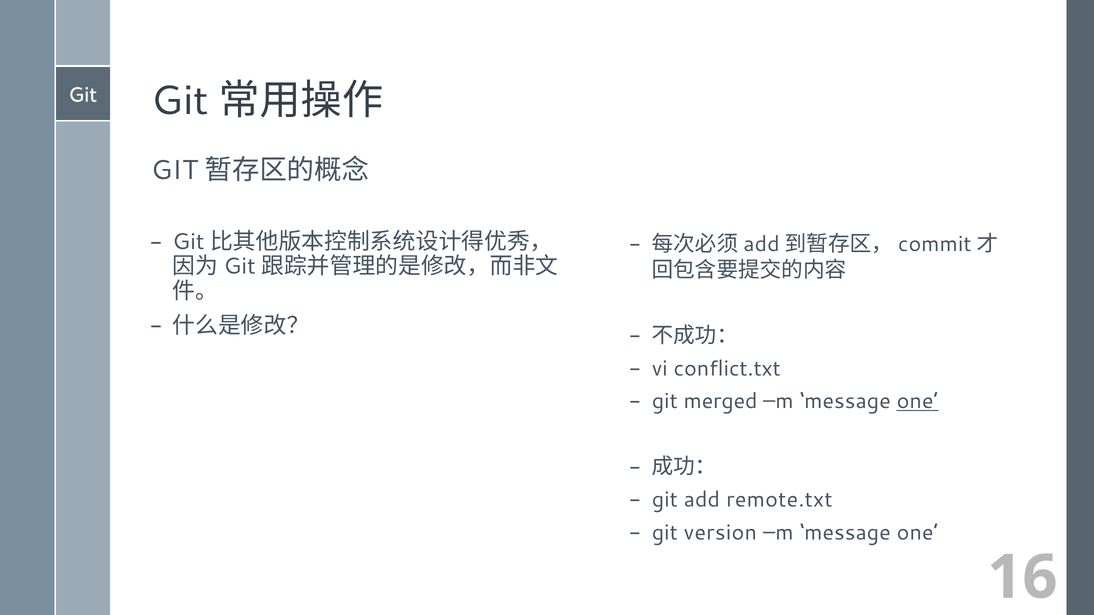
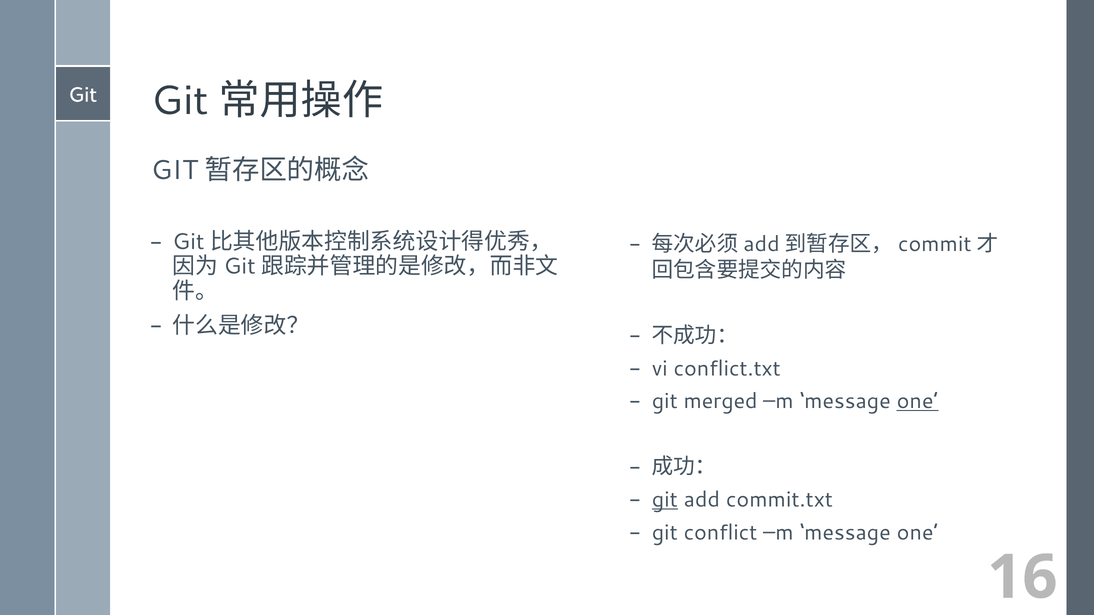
git at (665, 500) underline: none -> present
remote.txt: remote.txt -> commit.txt
version: version -> conflict
